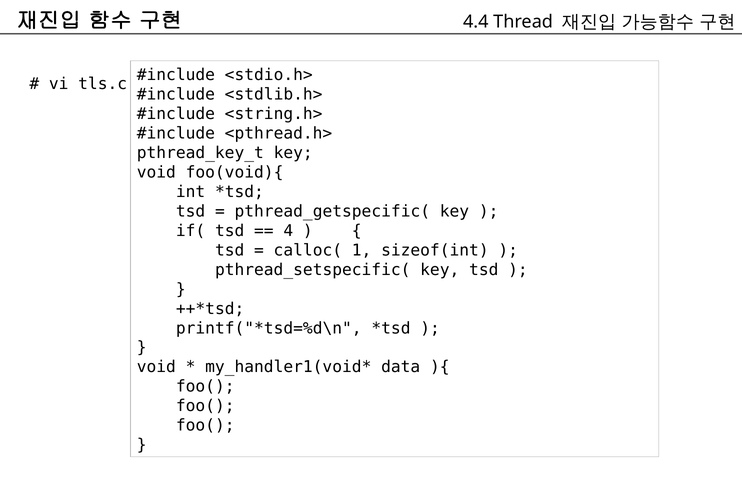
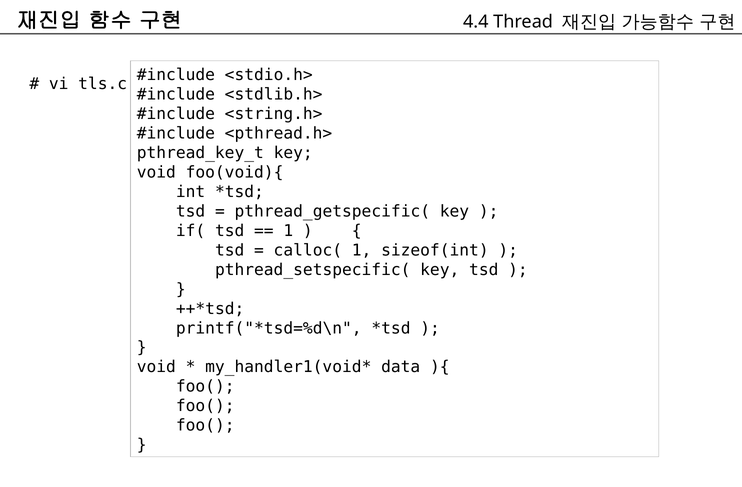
4 at (288, 231): 4 -> 1
